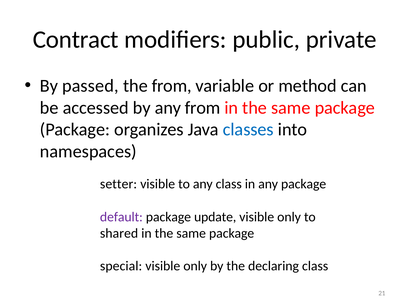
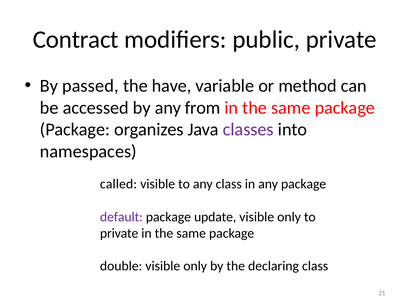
the from: from -> have
classes colour: blue -> purple
setter: setter -> called
shared at (119, 234): shared -> private
special: special -> double
